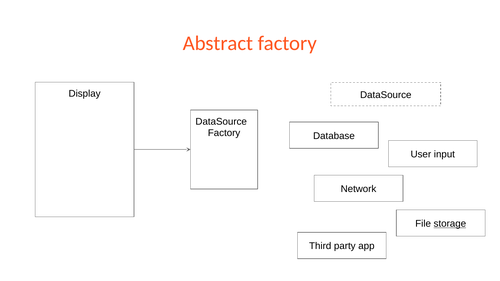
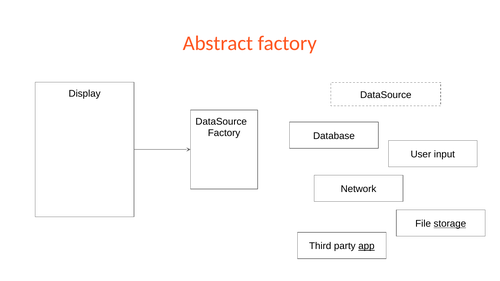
app underline: none -> present
